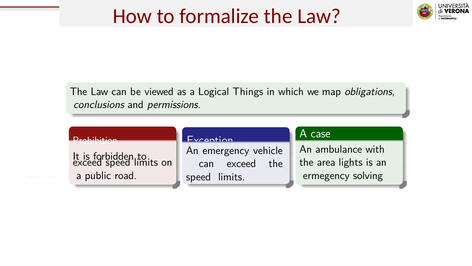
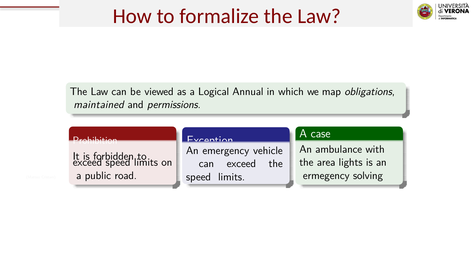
Things: Things -> Annual
conclusions: conclusions -> maintained
